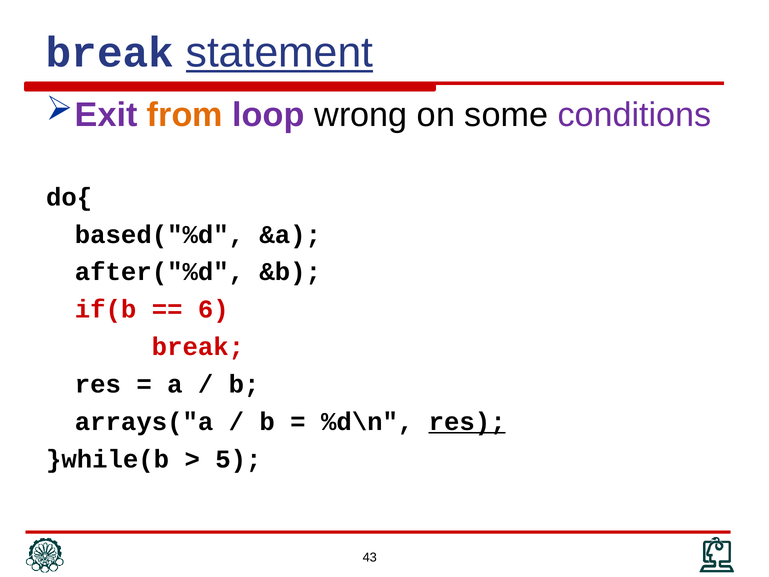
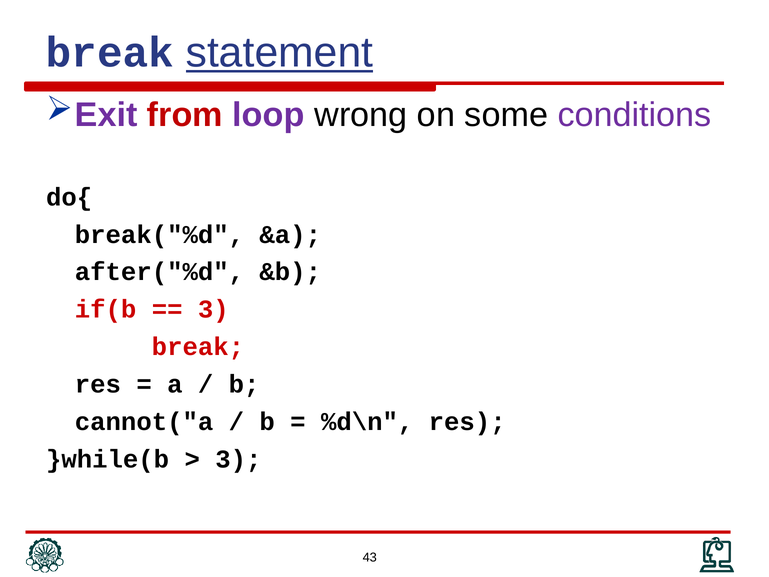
from colour: orange -> red
based("%d: based("%d -> break("%d
6 at (213, 309): 6 -> 3
arrays("a: arrays("a -> cannot("a
res at (467, 422) underline: present -> none
5 at (238, 459): 5 -> 3
